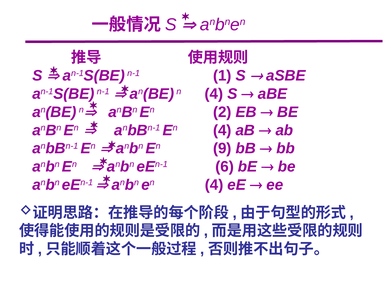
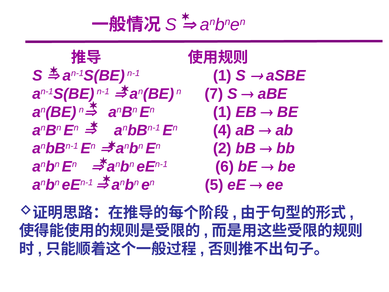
n 4: 4 -> 7
En 2: 2 -> 1
9: 9 -> 2
anbn en 4: 4 -> 5
